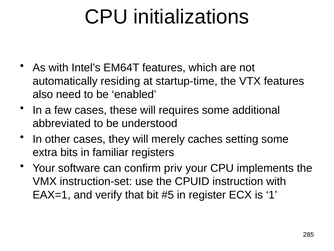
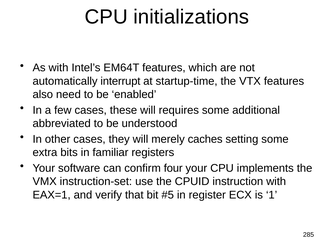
residing: residing -> interrupt
priv: priv -> four
